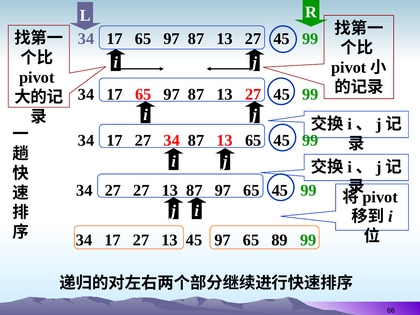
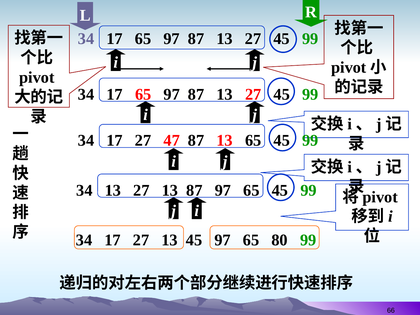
27 34: 34 -> 47
34 27: 27 -> 13
89: 89 -> 80
